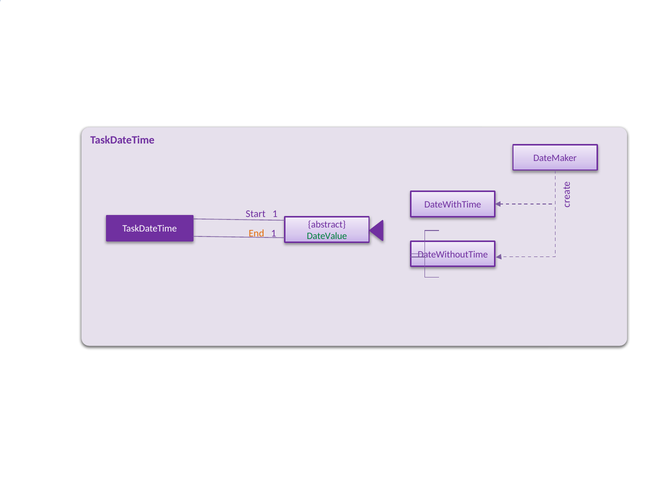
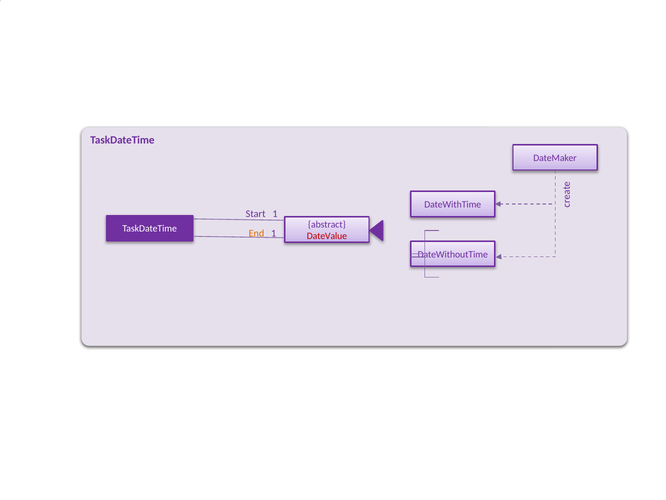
DateValue colour: green -> red
